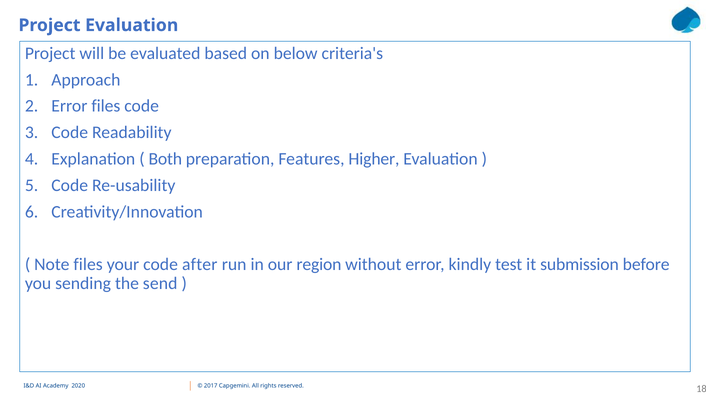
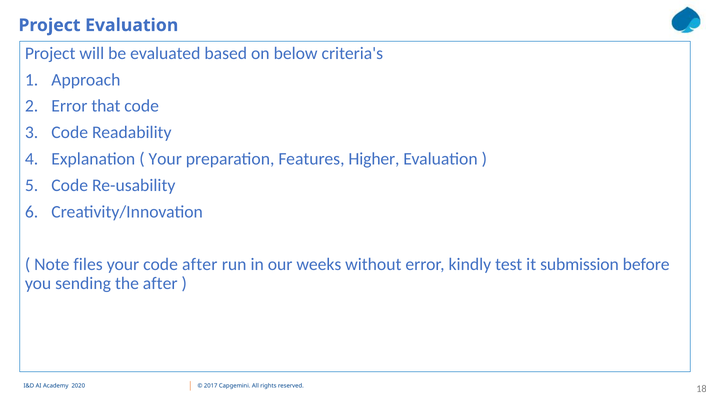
Error files: files -> that
Both at (165, 159): Both -> Your
region: region -> weeks
the send: send -> after
